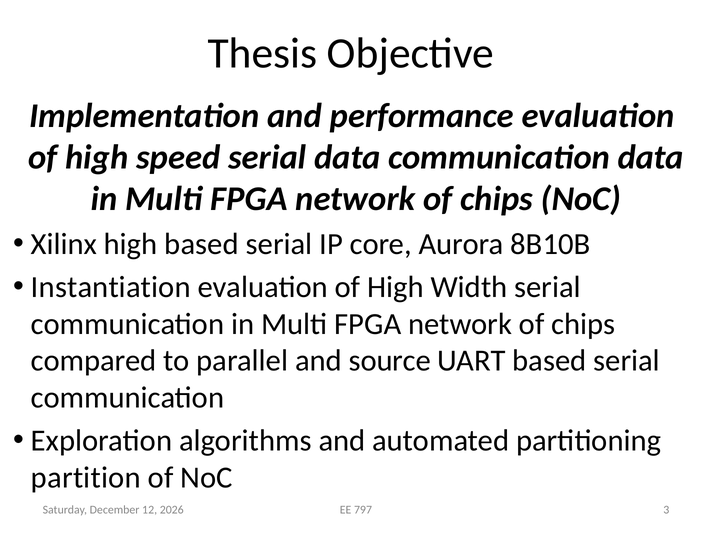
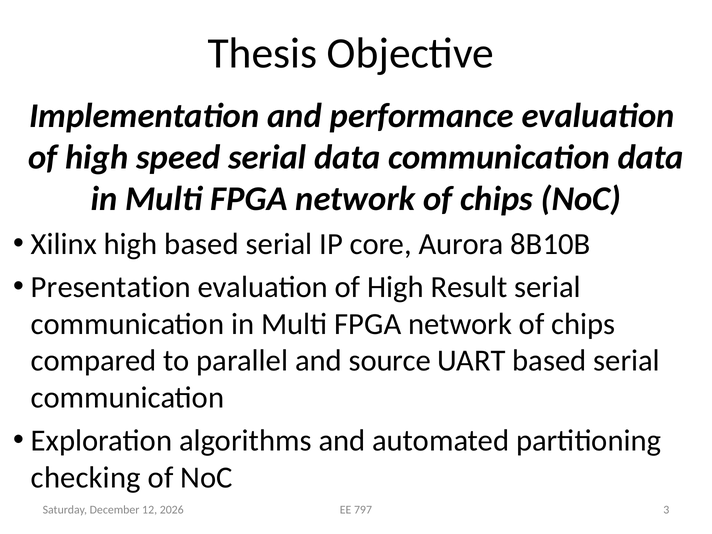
Instantiation: Instantiation -> Presentation
Width: Width -> Result
partition: partition -> checking
